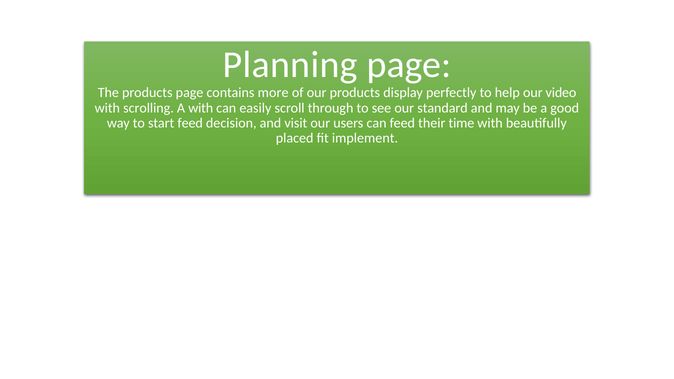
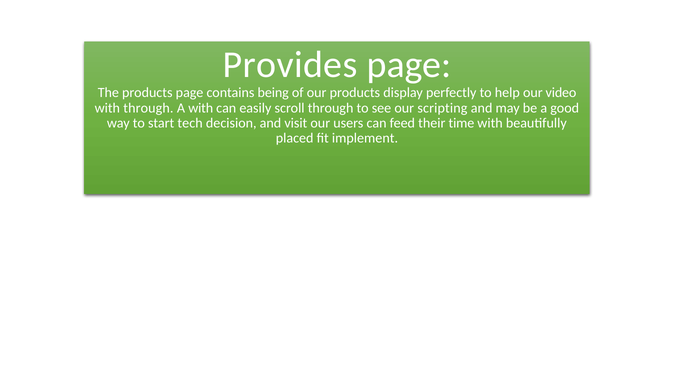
Planning: Planning -> Provides
more: more -> being
with scrolling: scrolling -> through
standard: standard -> scripting
start feed: feed -> tech
